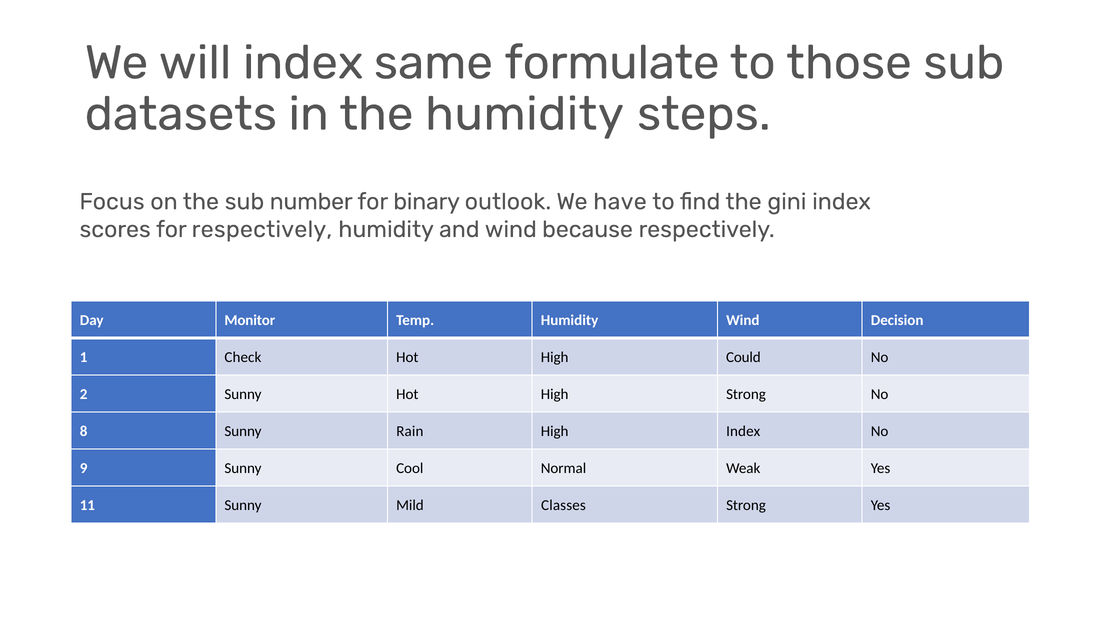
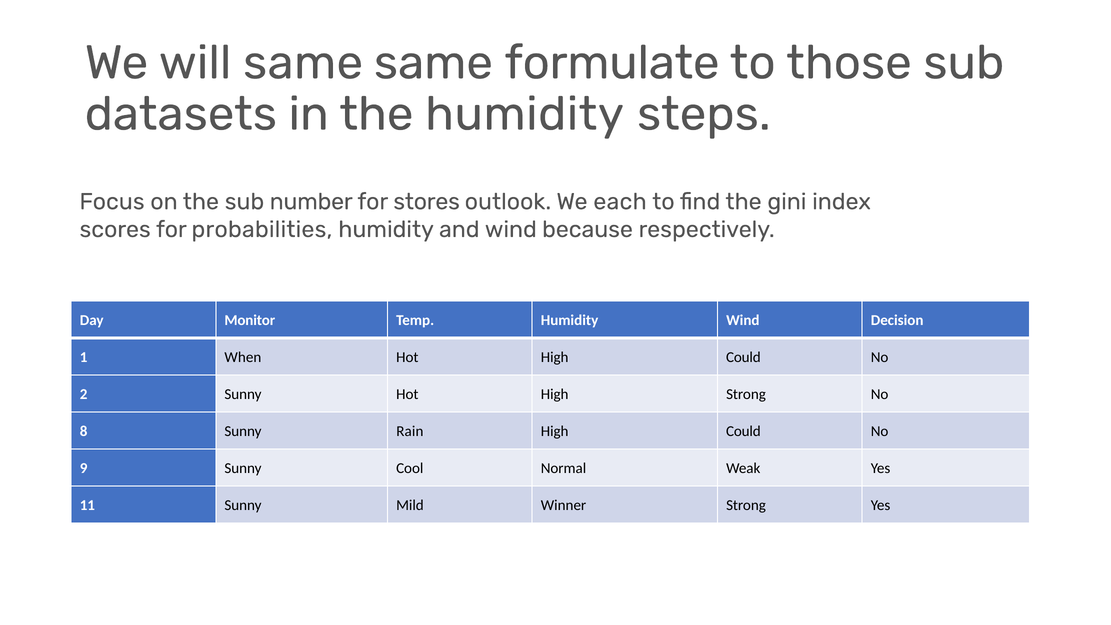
will index: index -> same
binary: binary -> stores
have: have -> each
for respectively: respectively -> probabilities
Check: Check -> When
Index at (743, 431): Index -> Could
Classes: Classes -> Winner
